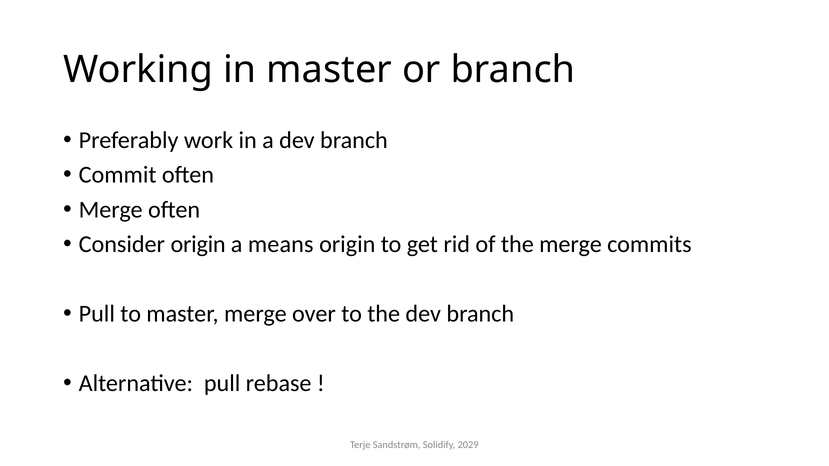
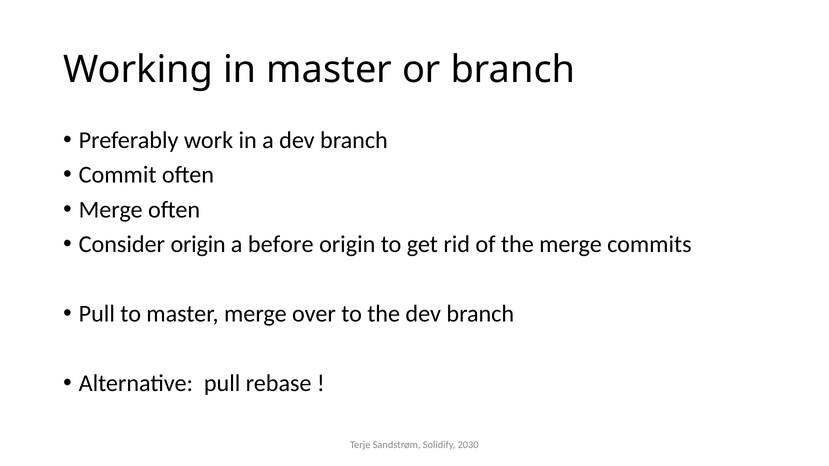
means: means -> before
2029: 2029 -> 2030
